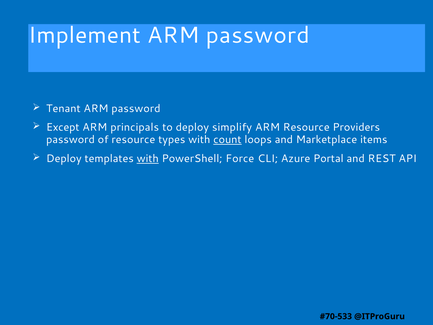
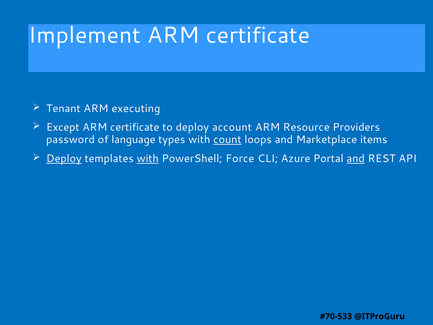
Implement ARM password: password -> certificate
password at (136, 108): password -> executing
principals at (135, 127): principals -> certificate
simplify: simplify -> account
of resource: resource -> language
Deploy at (64, 158) underline: none -> present
and at (356, 158) underline: none -> present
